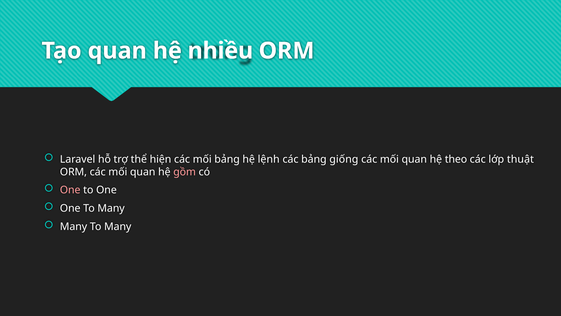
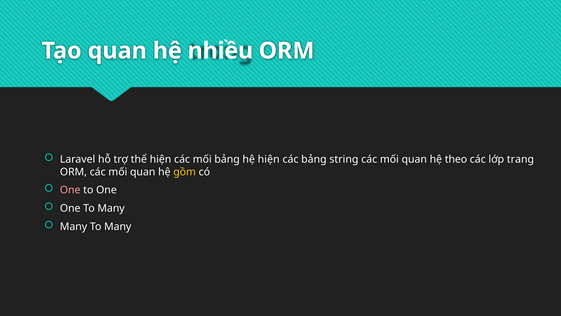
hệ lệnh: lệnh -> hiện
giống: giống -> string
thuật: thuật -> trang
gồm colour: pink -> yellow
